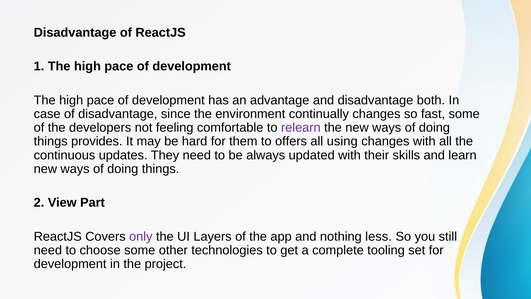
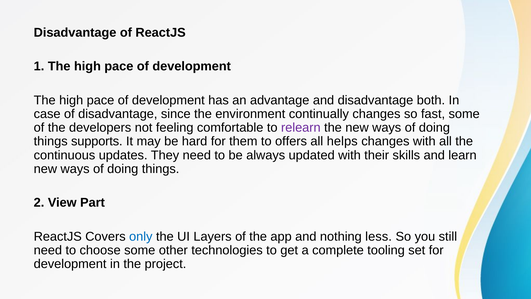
provides: provides -> supports
using: using -> helps
only colour: purple -> blue
